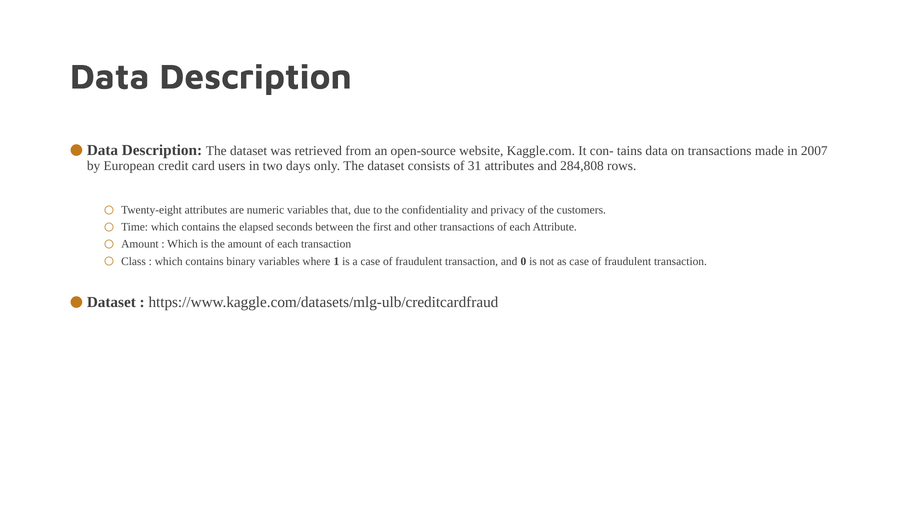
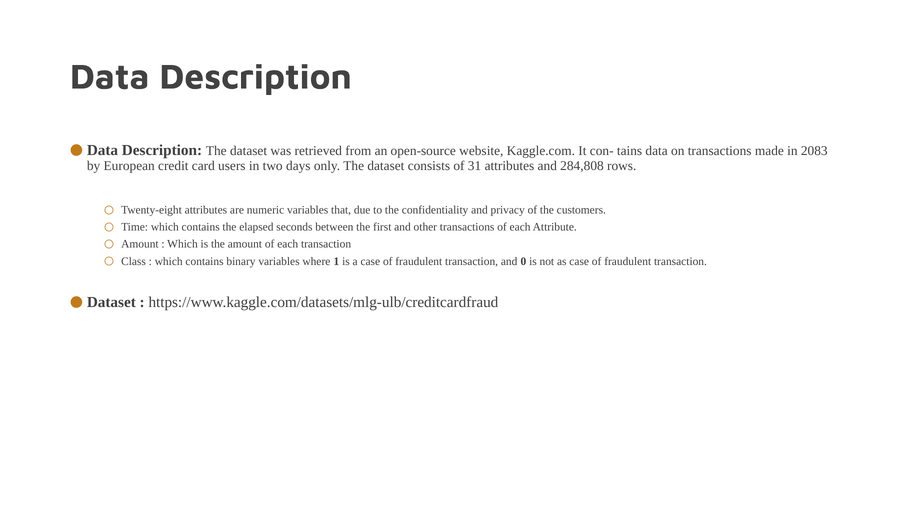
2007: 2007 -> 2083
